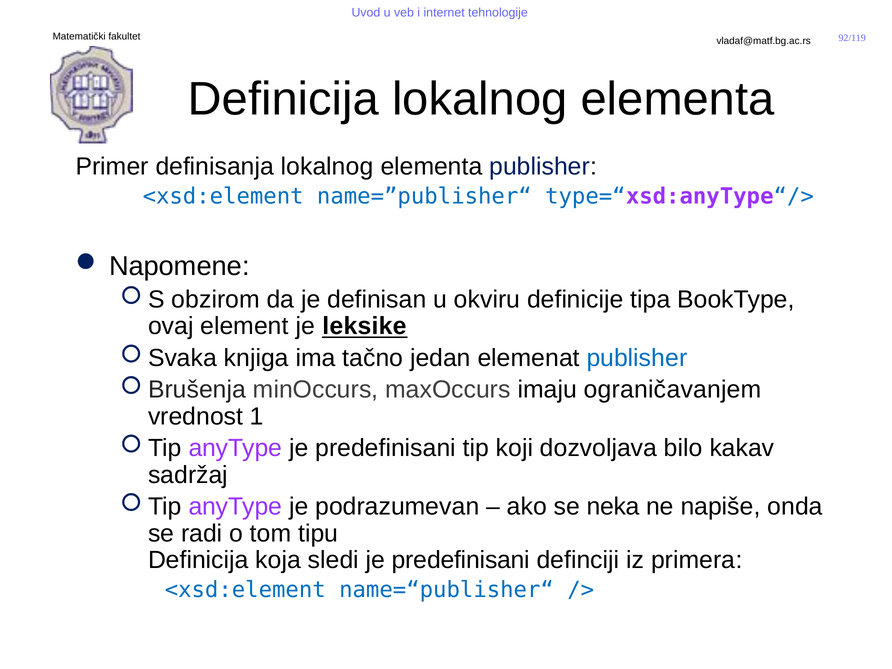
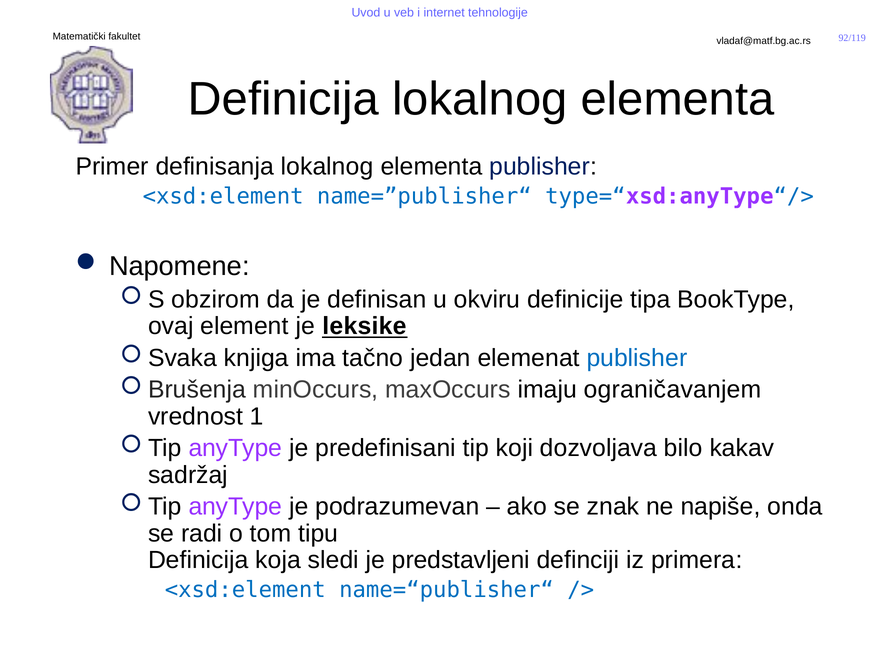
neka: neka -> znak
sledi je predefinisani: predefinisani -> predstavljeni
